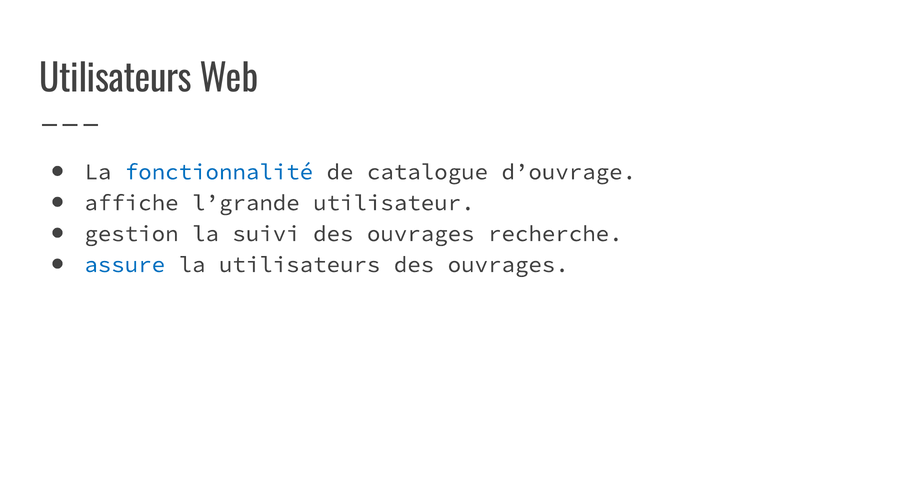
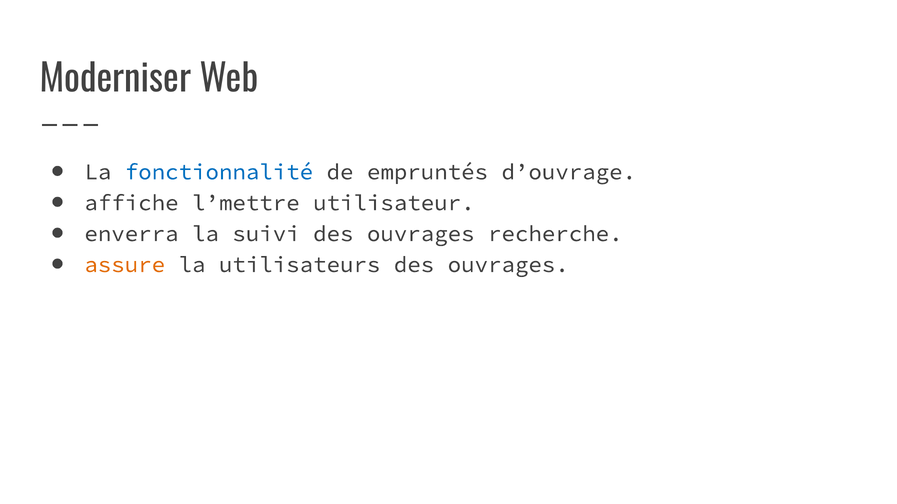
Utilisateurs at (116, 80): Utilisateurs -> Moderniser
catalogue: catalogue -> empruntés
l’grande: l’grande -> l’mettre
gestion: gestion -> enverra
assure colour: blue -> orange
